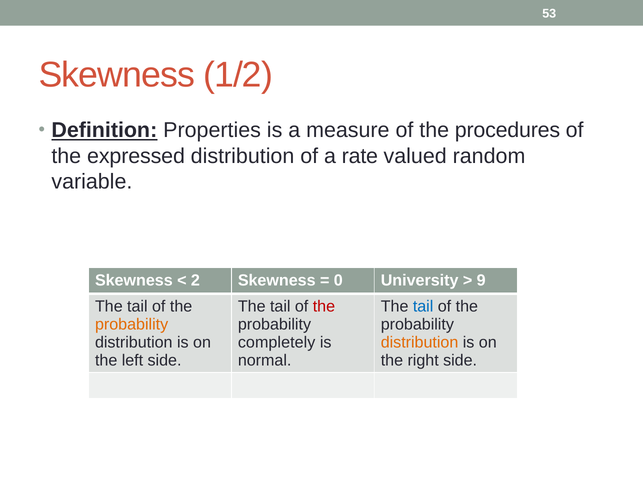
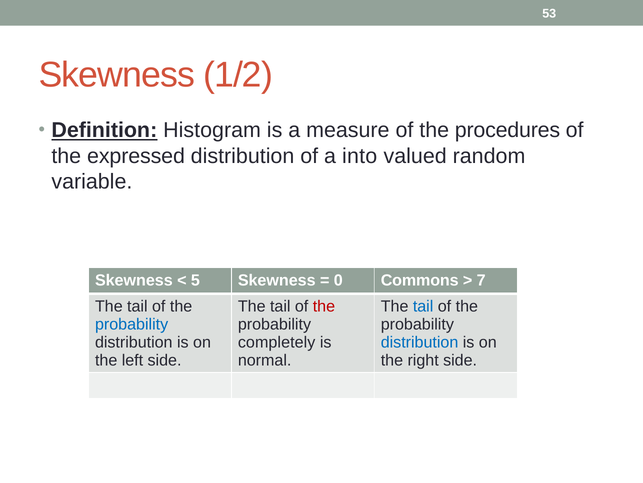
Properties: Properties -> Histogram
rate: rate -> into
2: 2 -> 5
University: University -> Commons
9: 9 -> 7
probability at (132, 324) colour: orange -> blue
distribution at (420, 342) colour: orange -> blue
